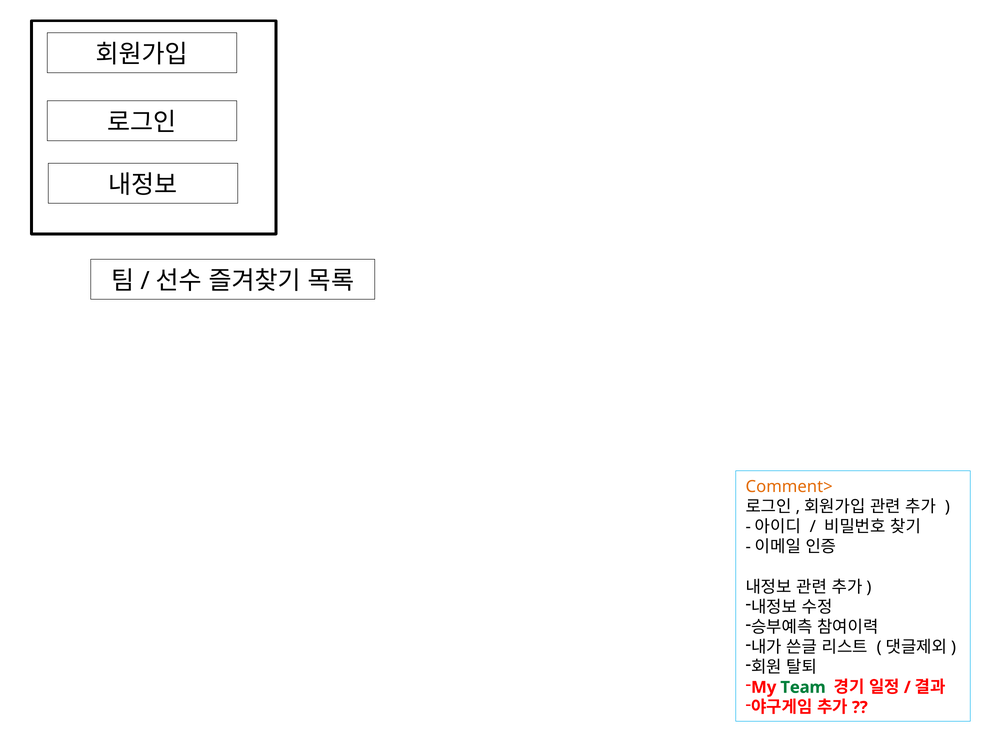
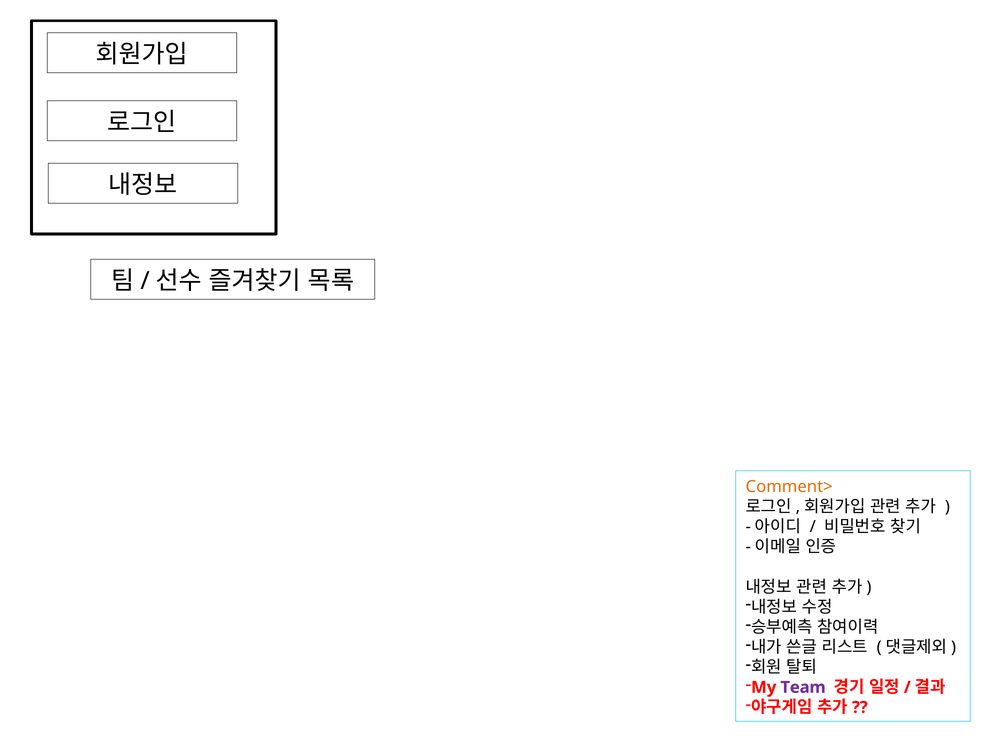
Team colour: green -> purple
